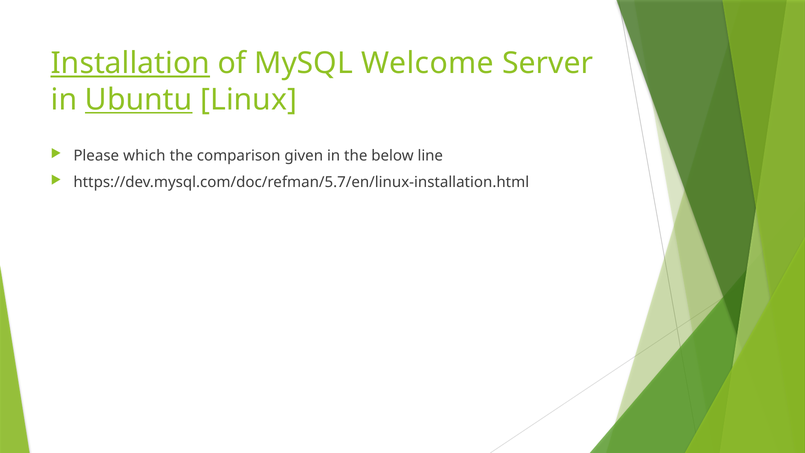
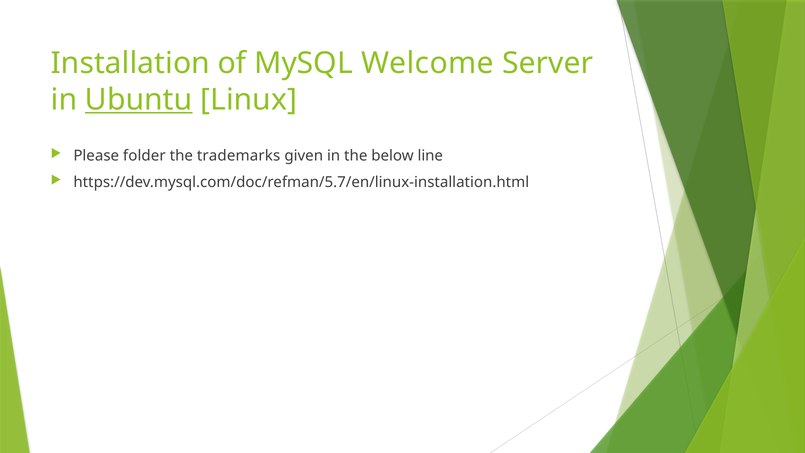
Installation underline: present -> none
which: which -> folder
comparison: comparison -> trademarks
